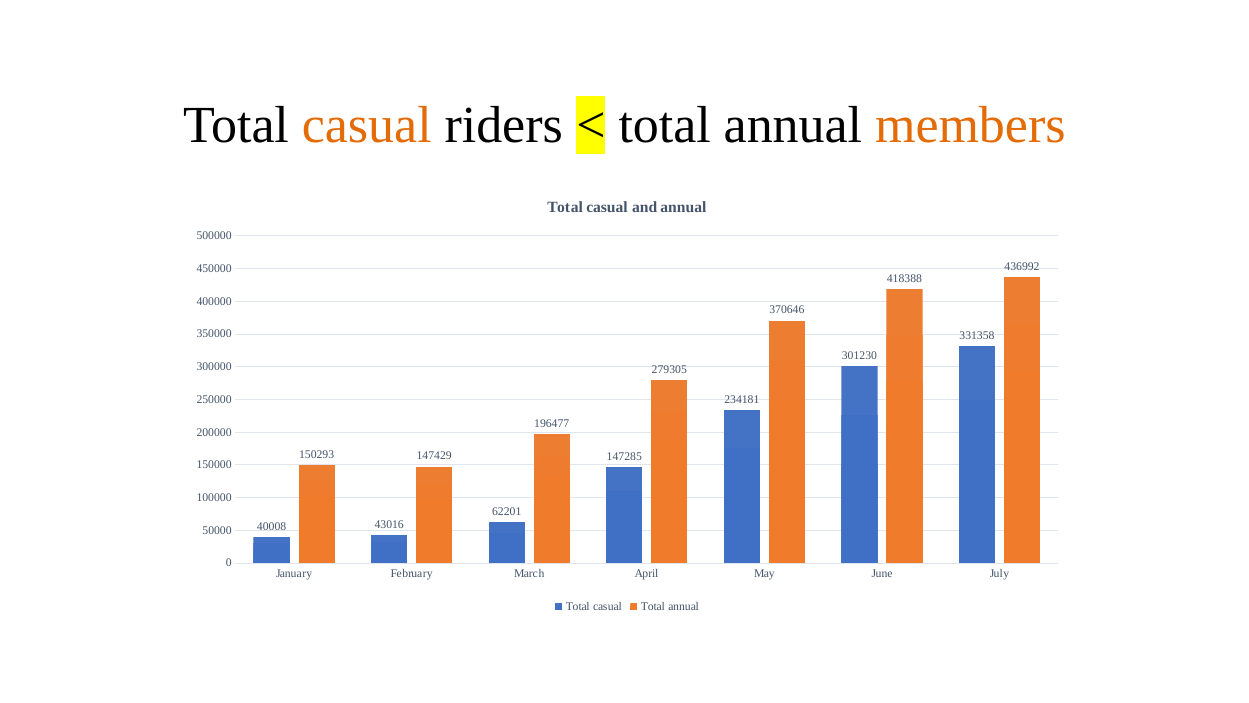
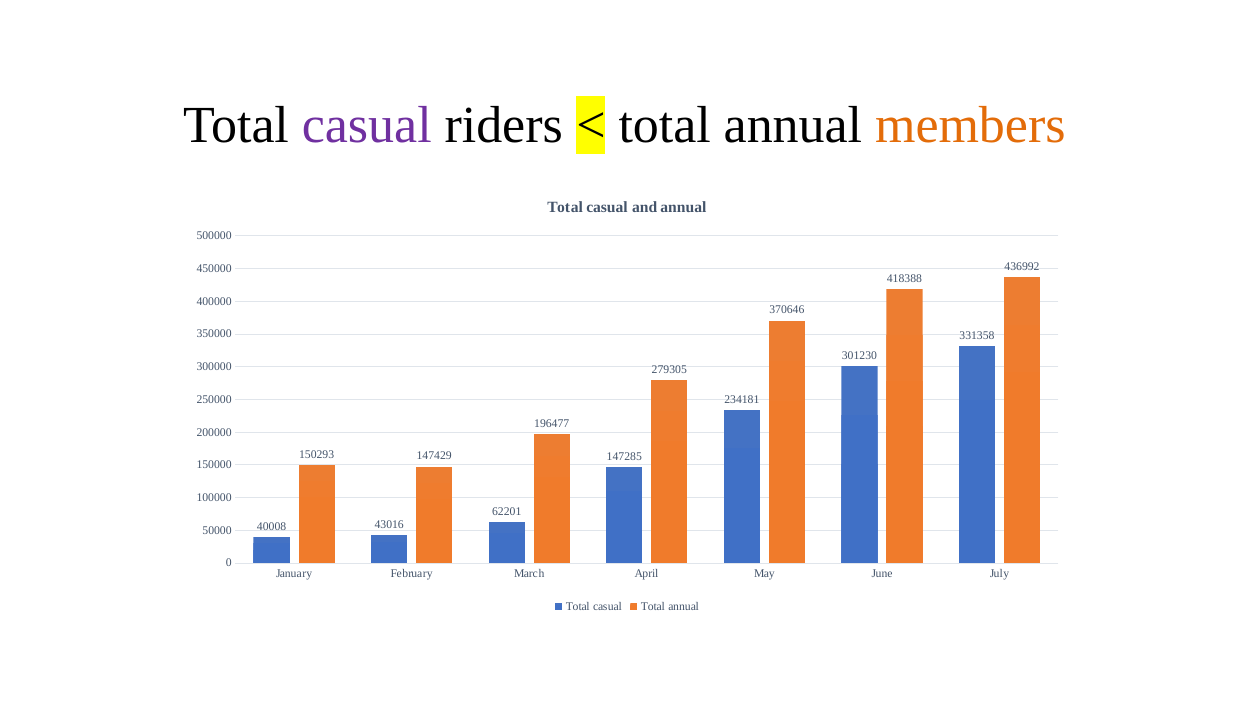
casual at (367, 125) colour: orange -> purple
